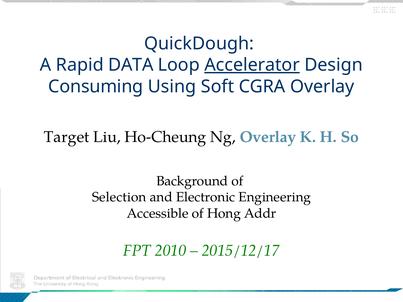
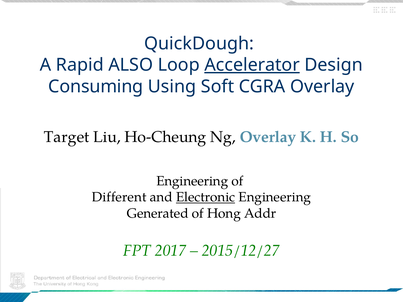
DATA: DATA -> ALSO
Background at (192, 181): Background -> Engineering
Selection: Selection -> Different
Electronic underline: none -> present
Accessible: Accessible -> Generated
2010: 2010 -> 2017
2015/12/17: 2015/12/17 -> 2015/12/27
